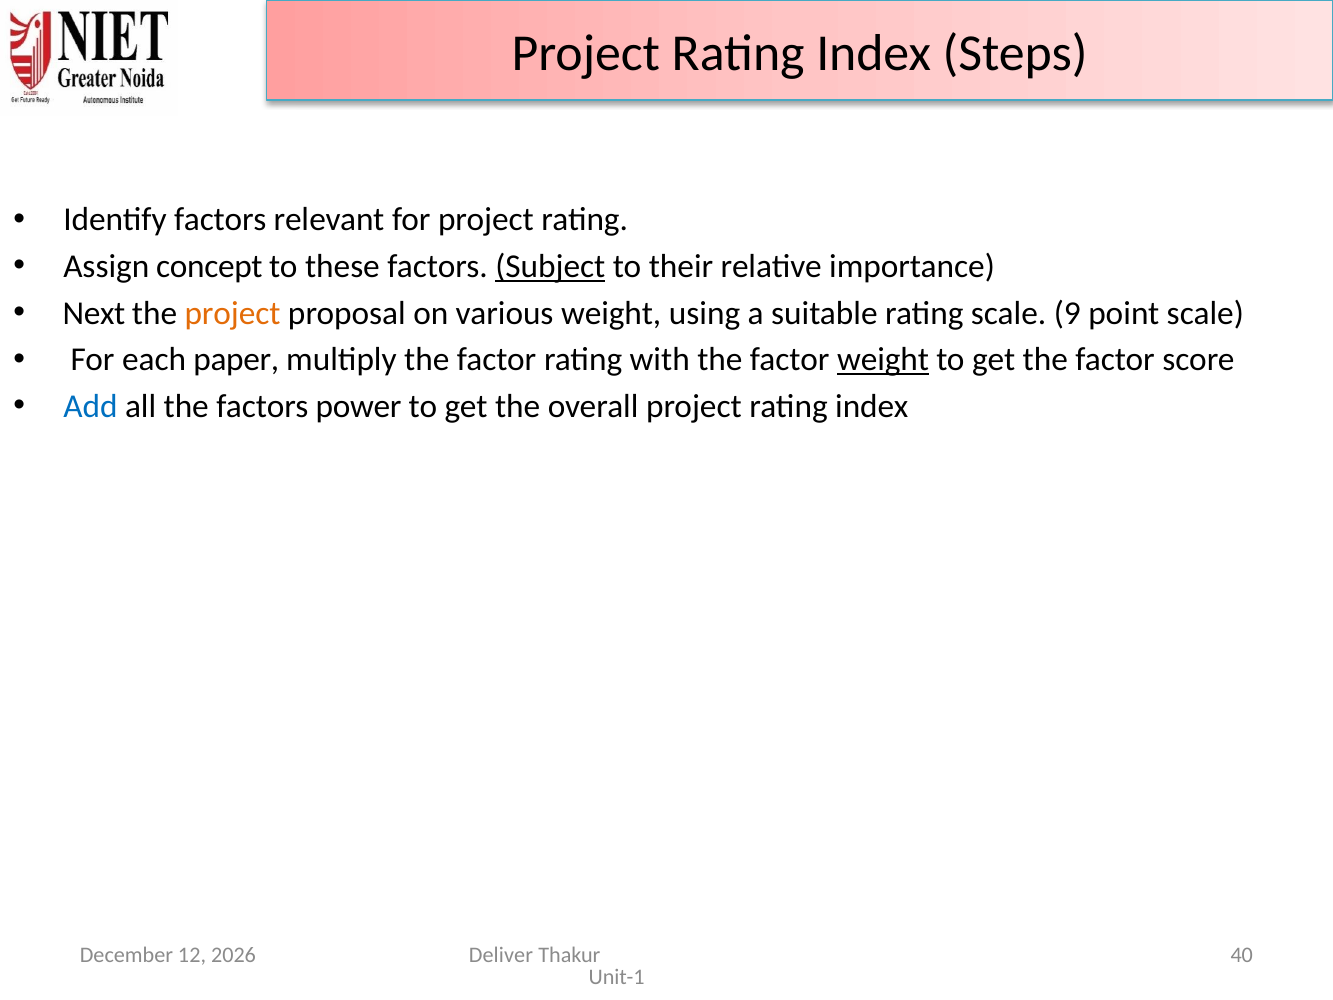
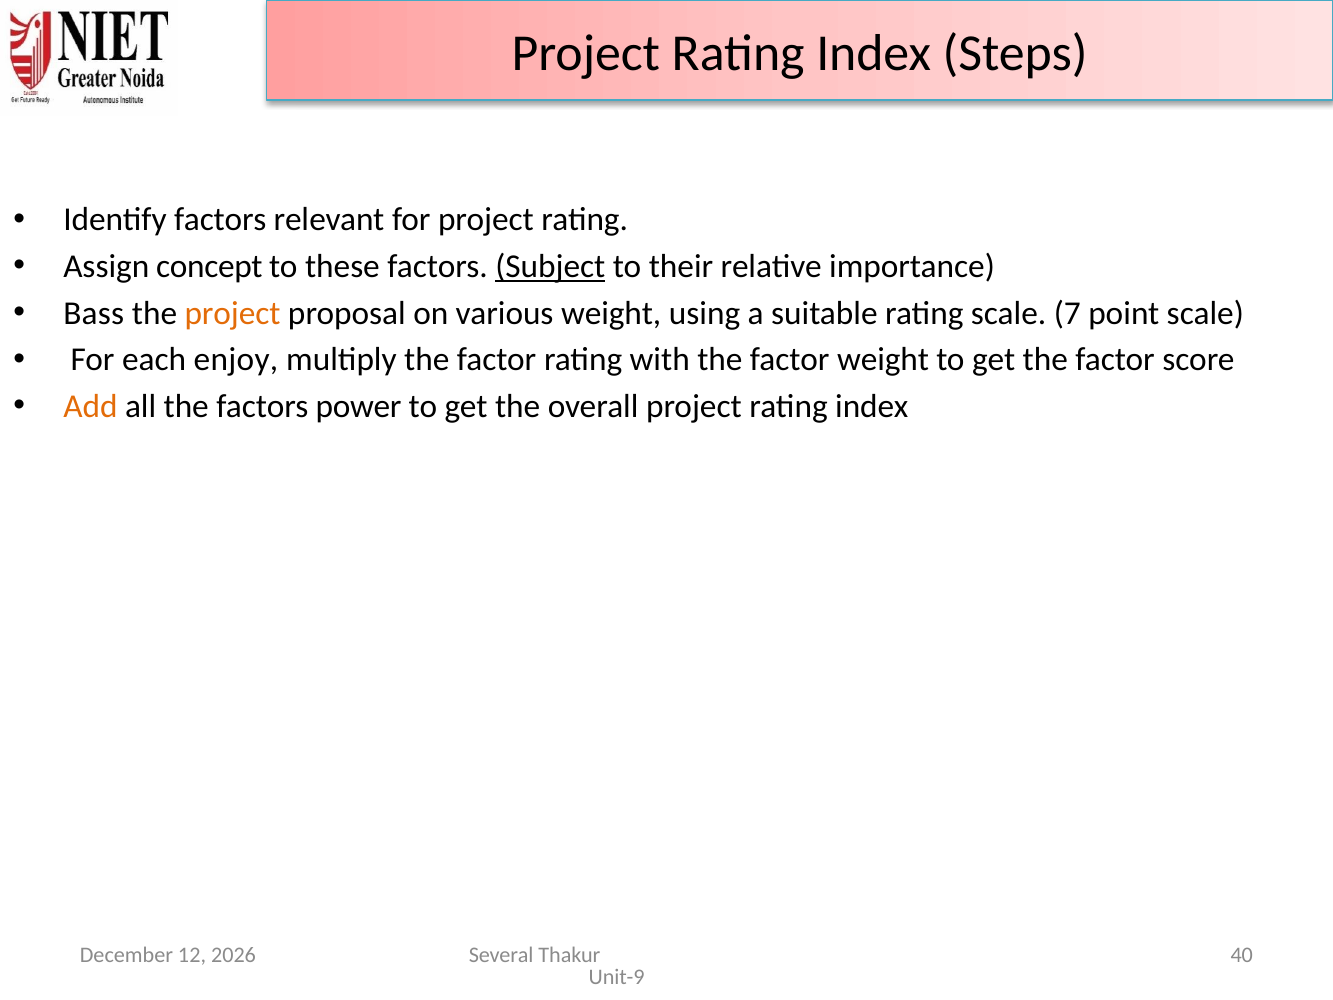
Next: Next -> Bass
9: 9 -> 7
paper: paper -> enjoy
weight at (883, 360) underline: present -> none
Add colour: blue -> orange
Deliver: Deliver -> Several
Unit-1: Unit-1 -> Unit-9
